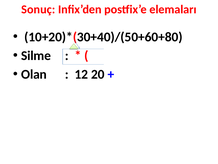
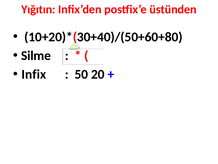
Sonuç: Sonuç -> Yığıtın
elemaları: elemaları -> üstünden
Olan: Olan -> Infix
12: 12 -> 50
